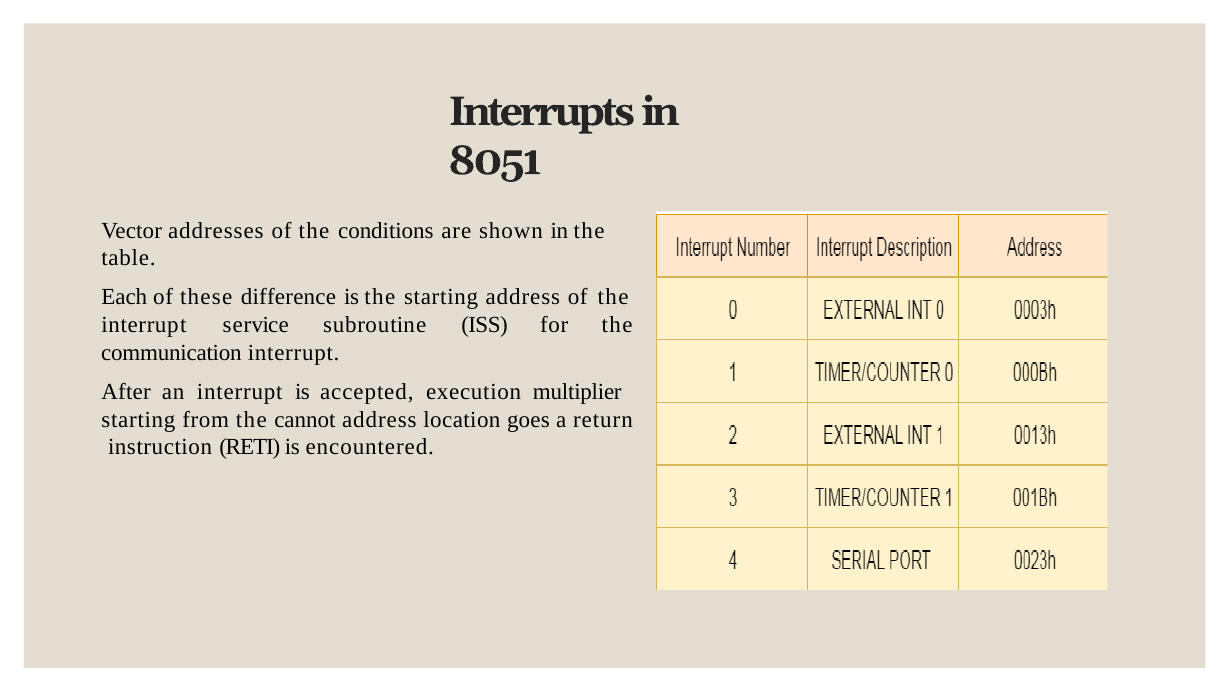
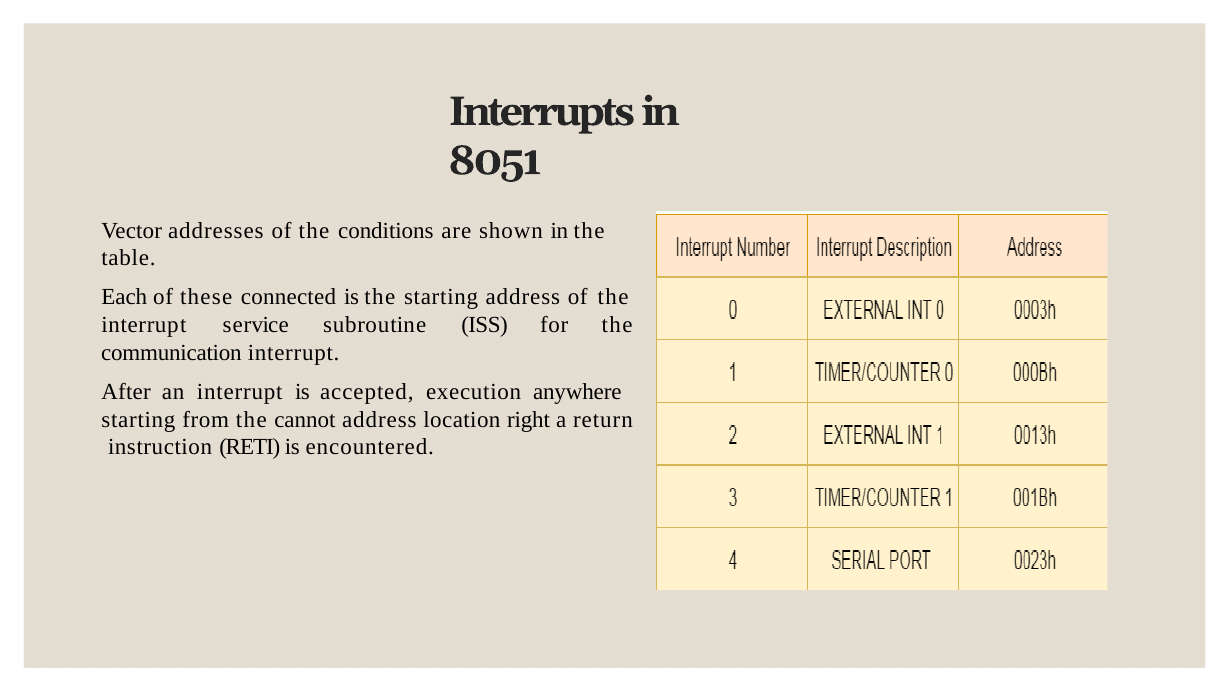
difference: difference -> connected
multiplier: multiplier -> anywhere
goes: goes -> right
